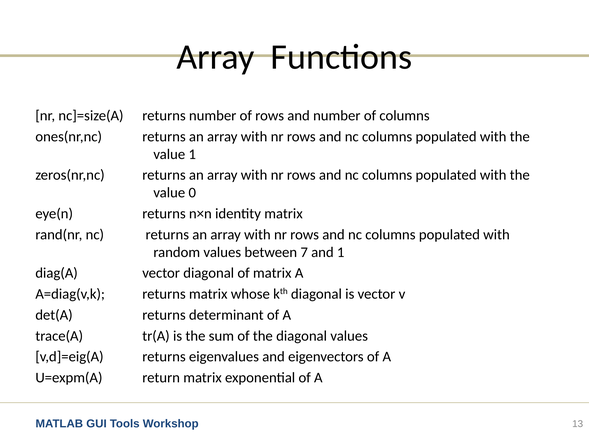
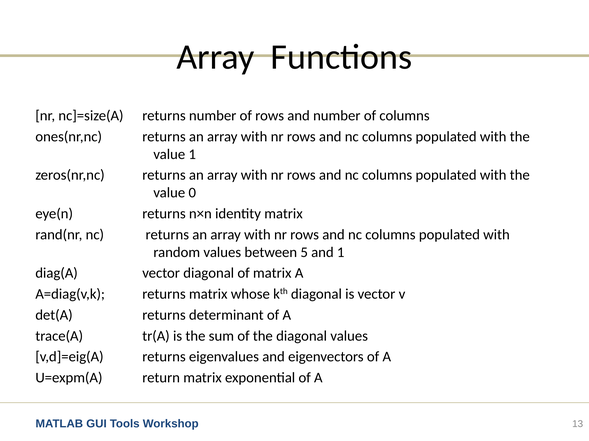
7: 7 -> 5
